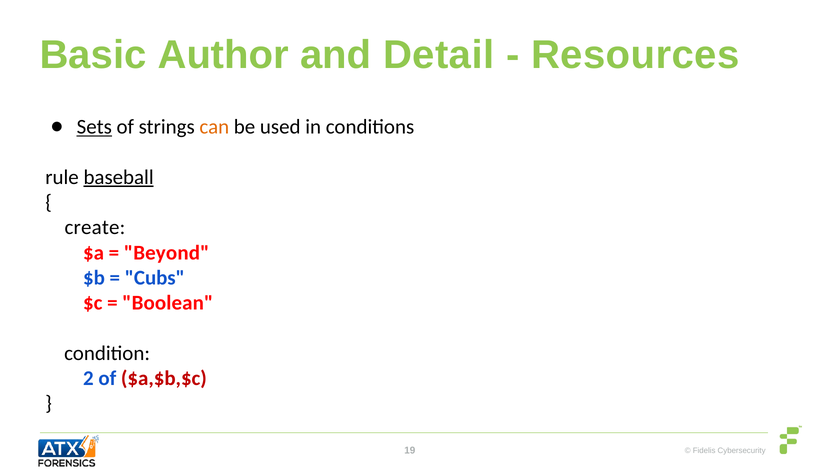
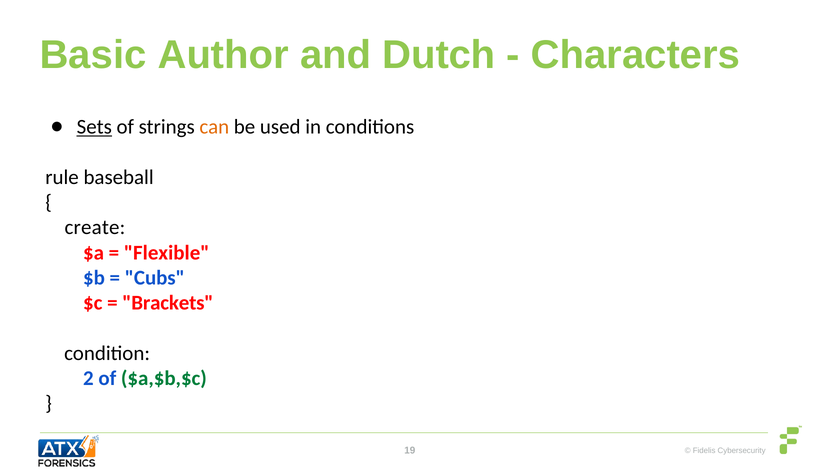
Detail: Detail -> Dutch
Resources: Resources -> Characters
baseball underline: present -> none
Beyond: Beyond -> Flexible
Boolean: Boolean -> Brackets
$a,$b,$c colour: red -> green
